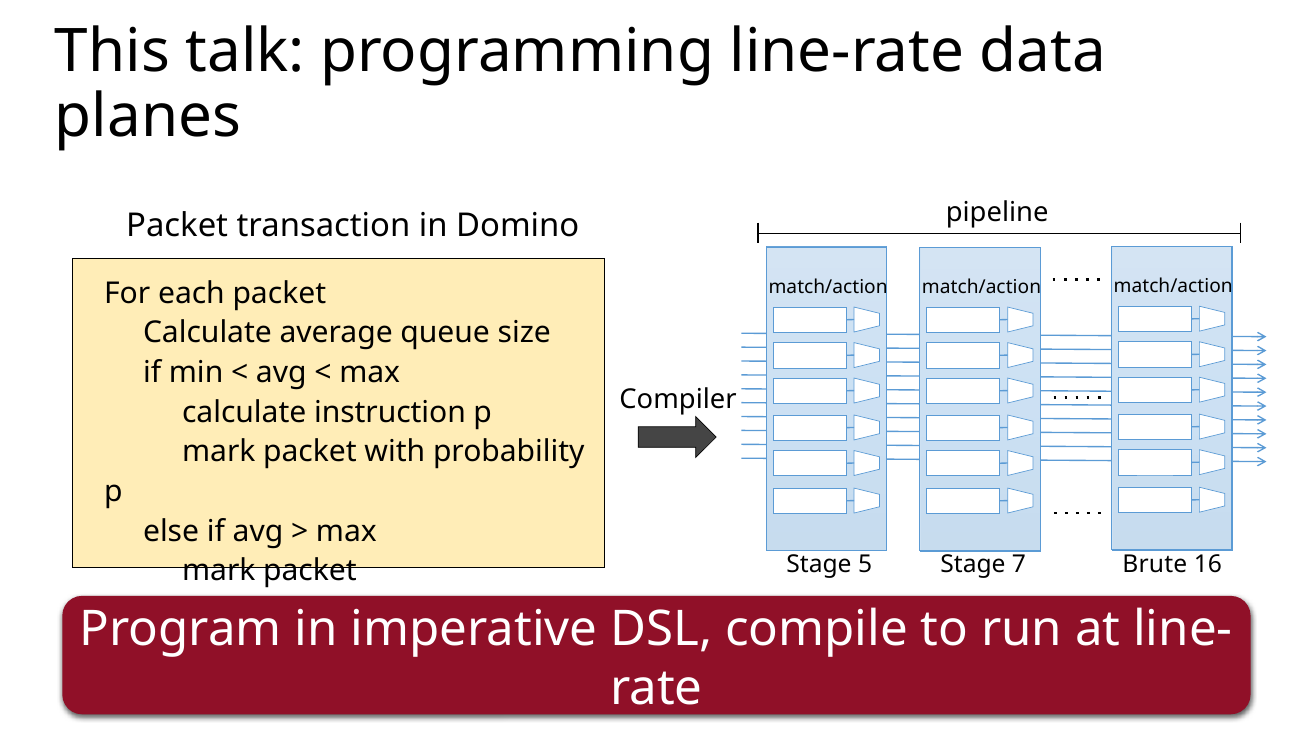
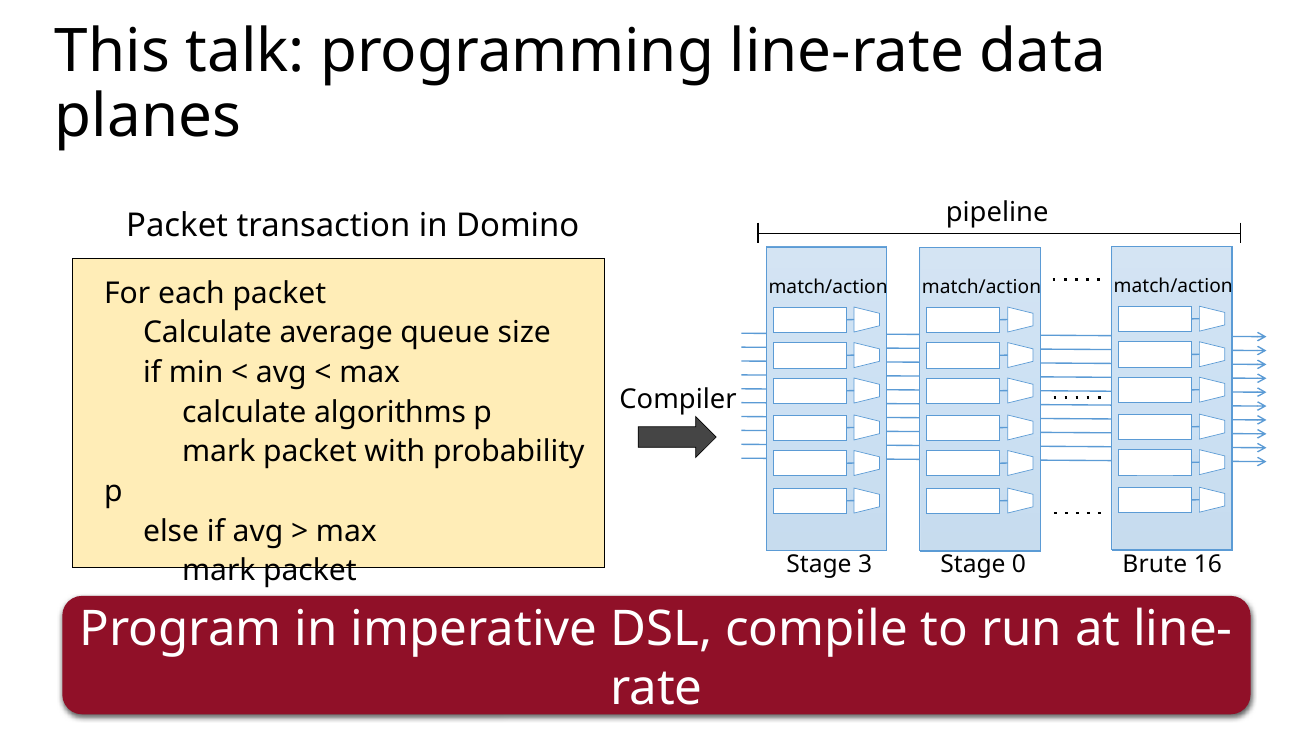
instruction: instruction -> algorithms
5: 5 -> 3
7: 7 -> 0
